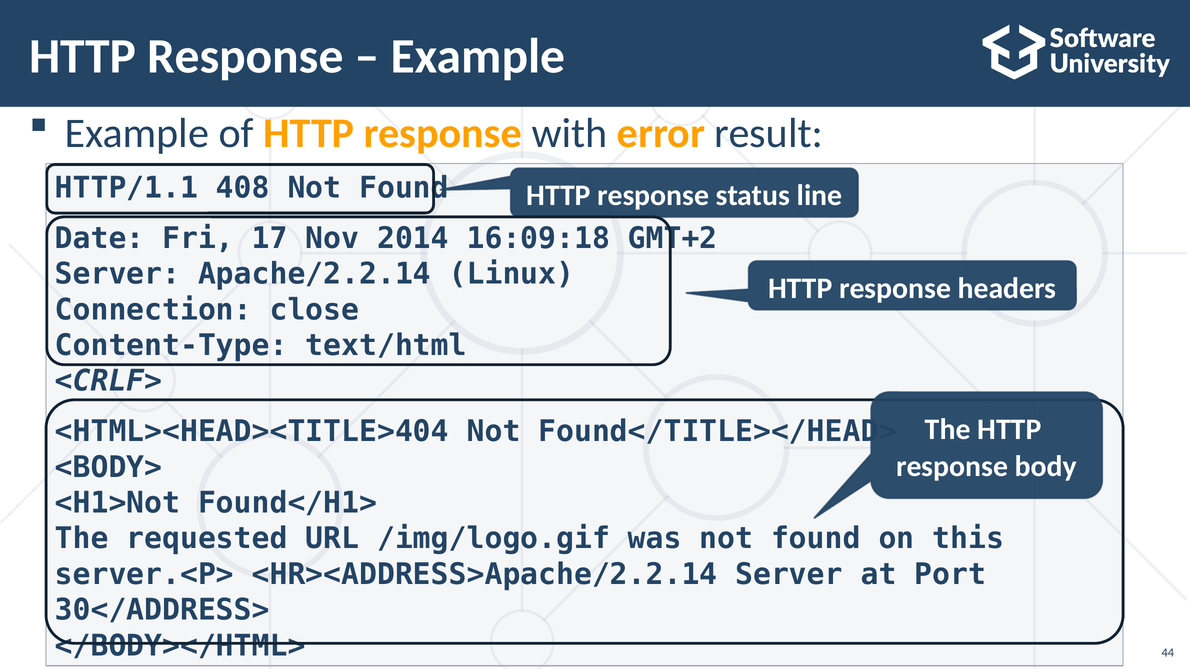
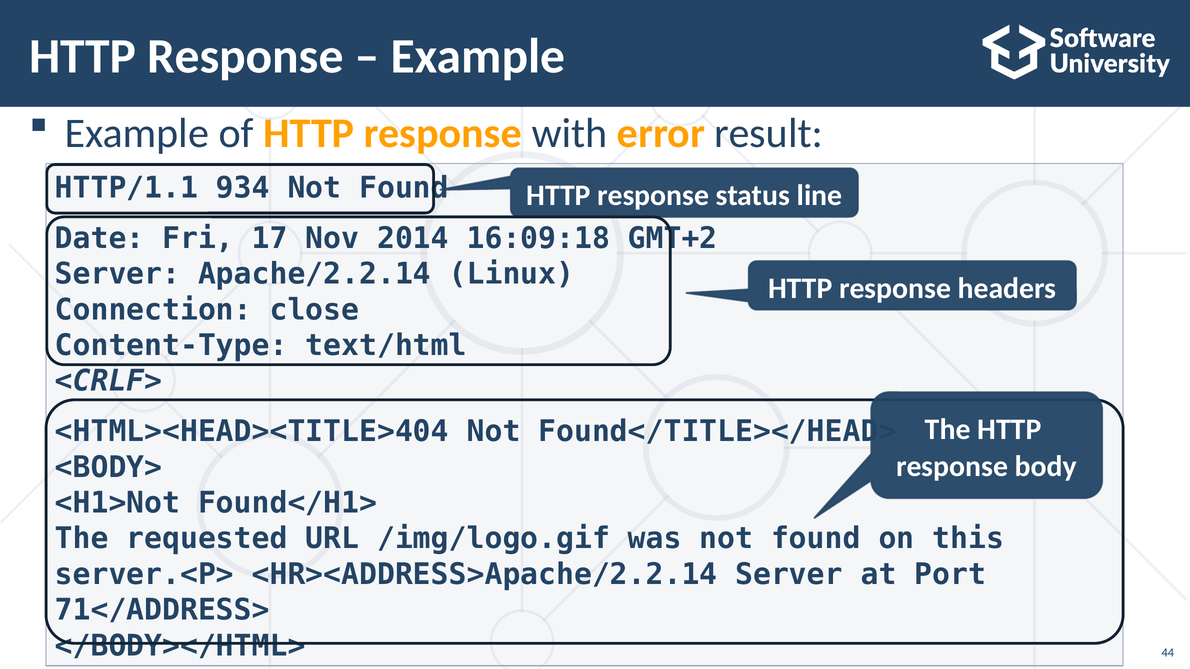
408: 408 -> 934
30</ADDRESS>: 30</ADDRESS> -> 71</ADDRESS>
